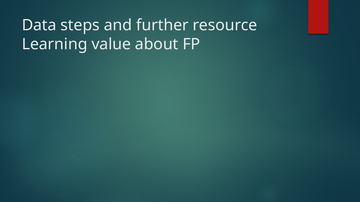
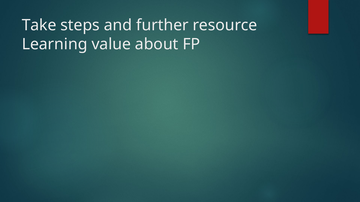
Data: Data -> Take
